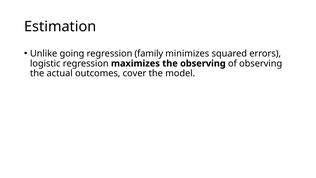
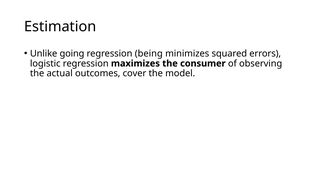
family: family -> being
the observing: observing -> consumer
